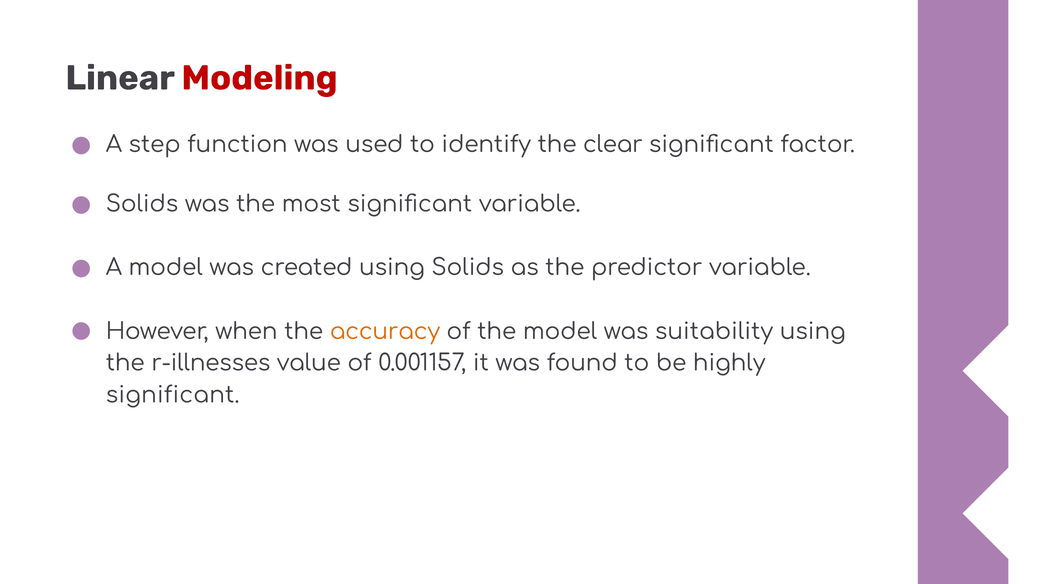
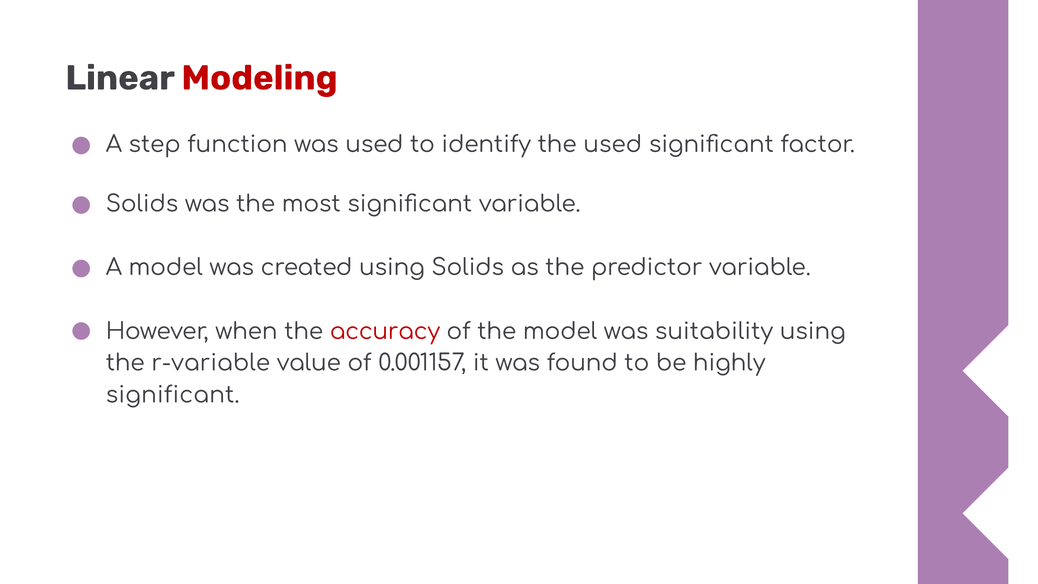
the clear: clear -> used
accuracy colour: orange -> red
r-illnesses: r-illnesses -> r-variable
